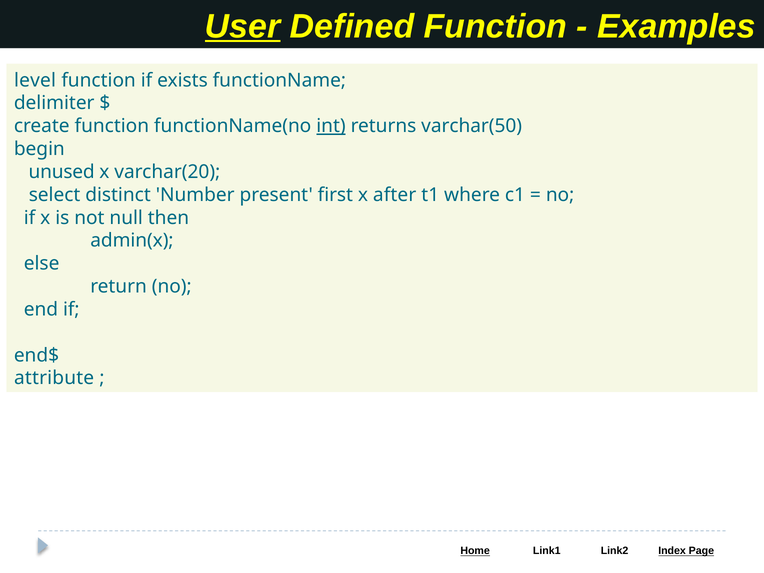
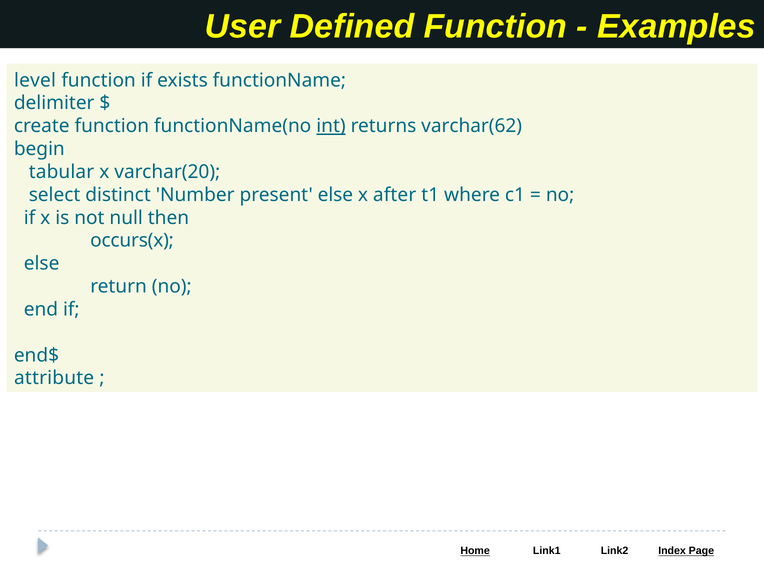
User underline: present -> none
varchar(50: varchar(50 -> varchar(62
unused: unused -> tabular
present first: first -> else
admin(x: admin(x -> occurs(x
